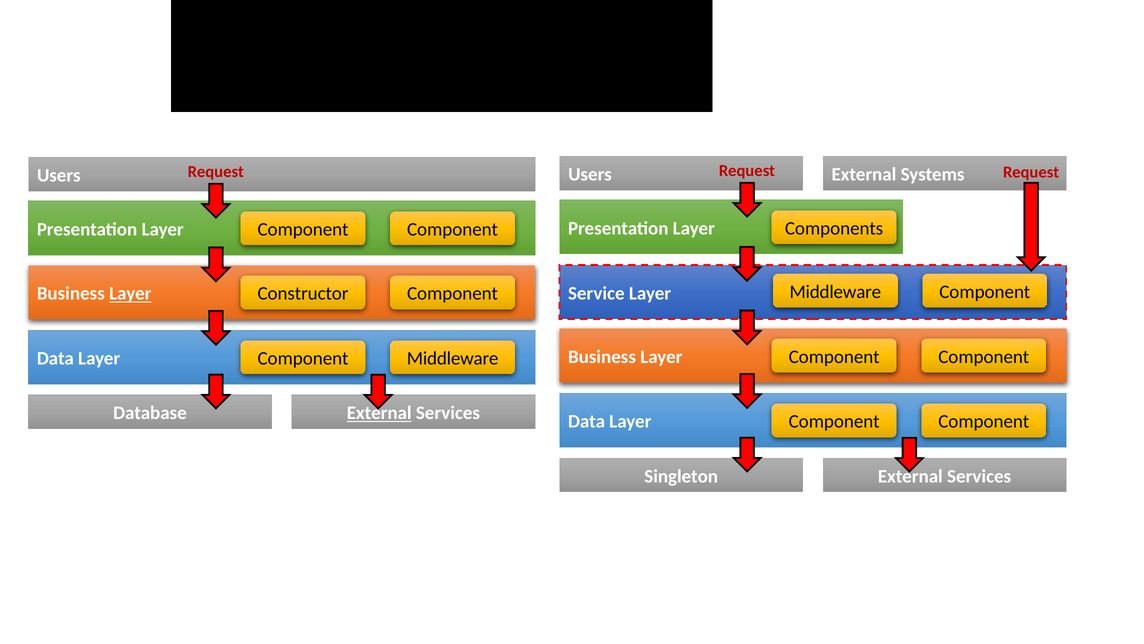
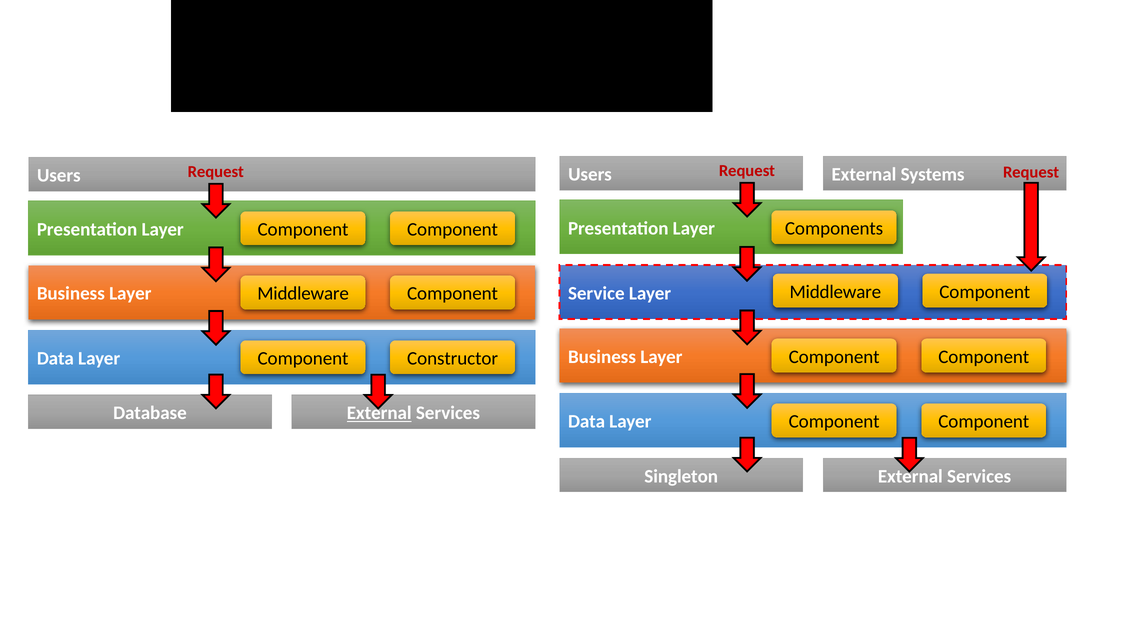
Layer at (130, 293) underline: present -> none
Constructor at (303, 293): Constructor -> Middleware
Component Middleware: Middleware -> Constructor
